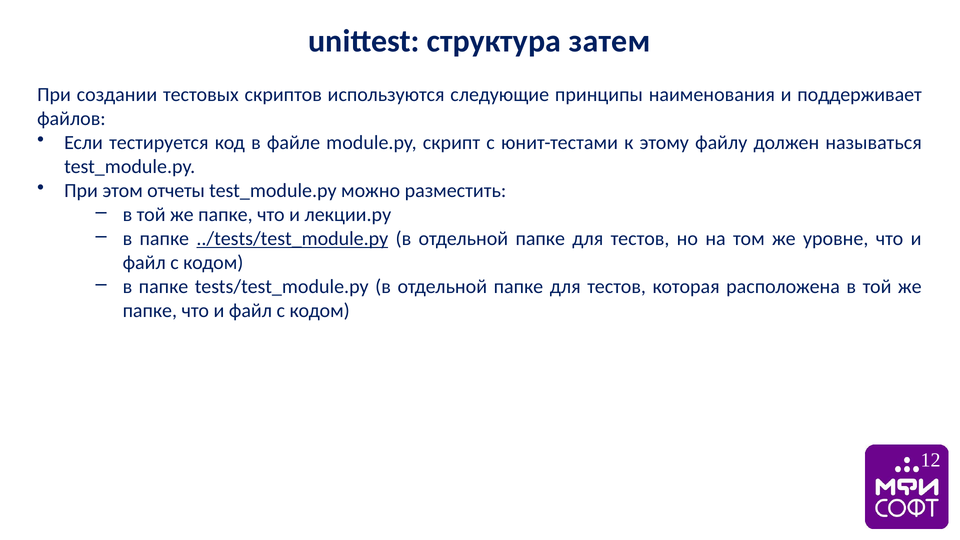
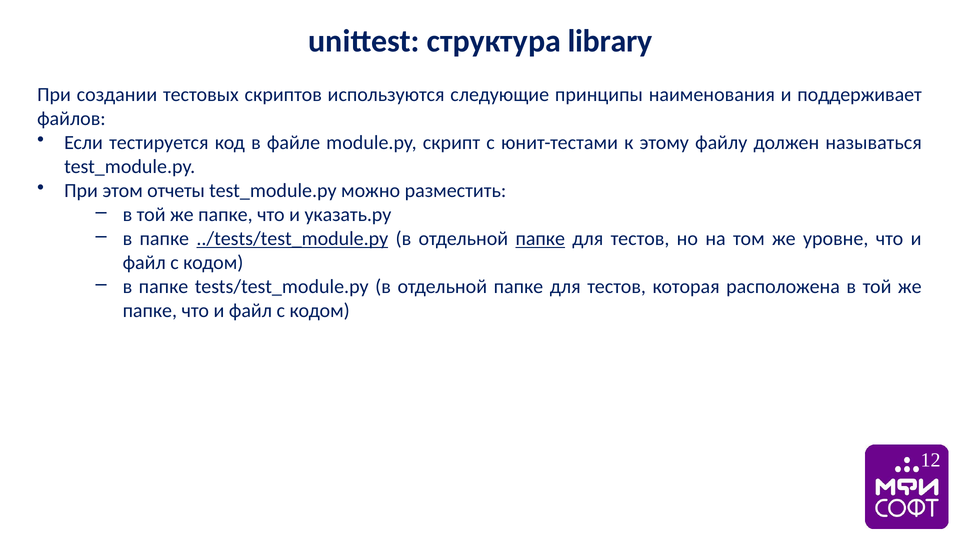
затем: затем -> library
лекции.py: лекции.py -> указать.py
папке at (540, 239) underline: none -> present
